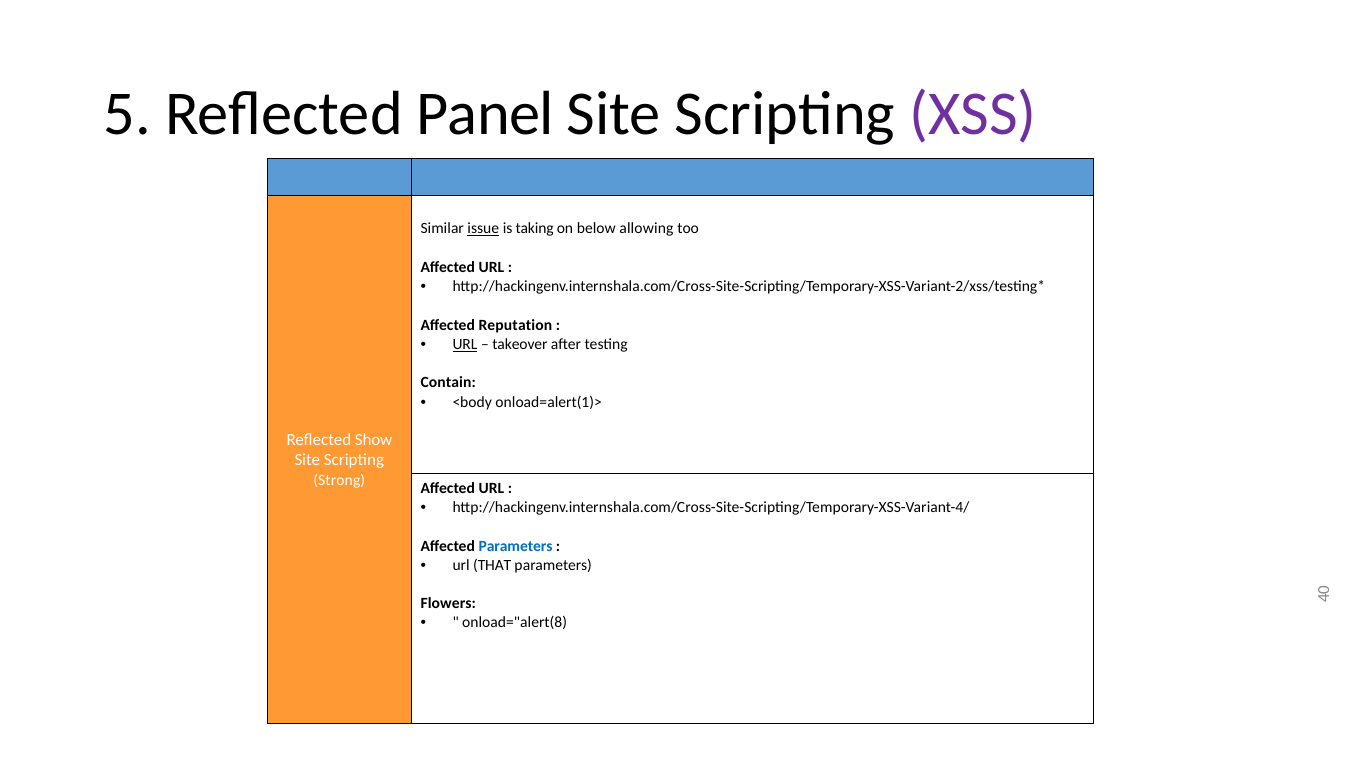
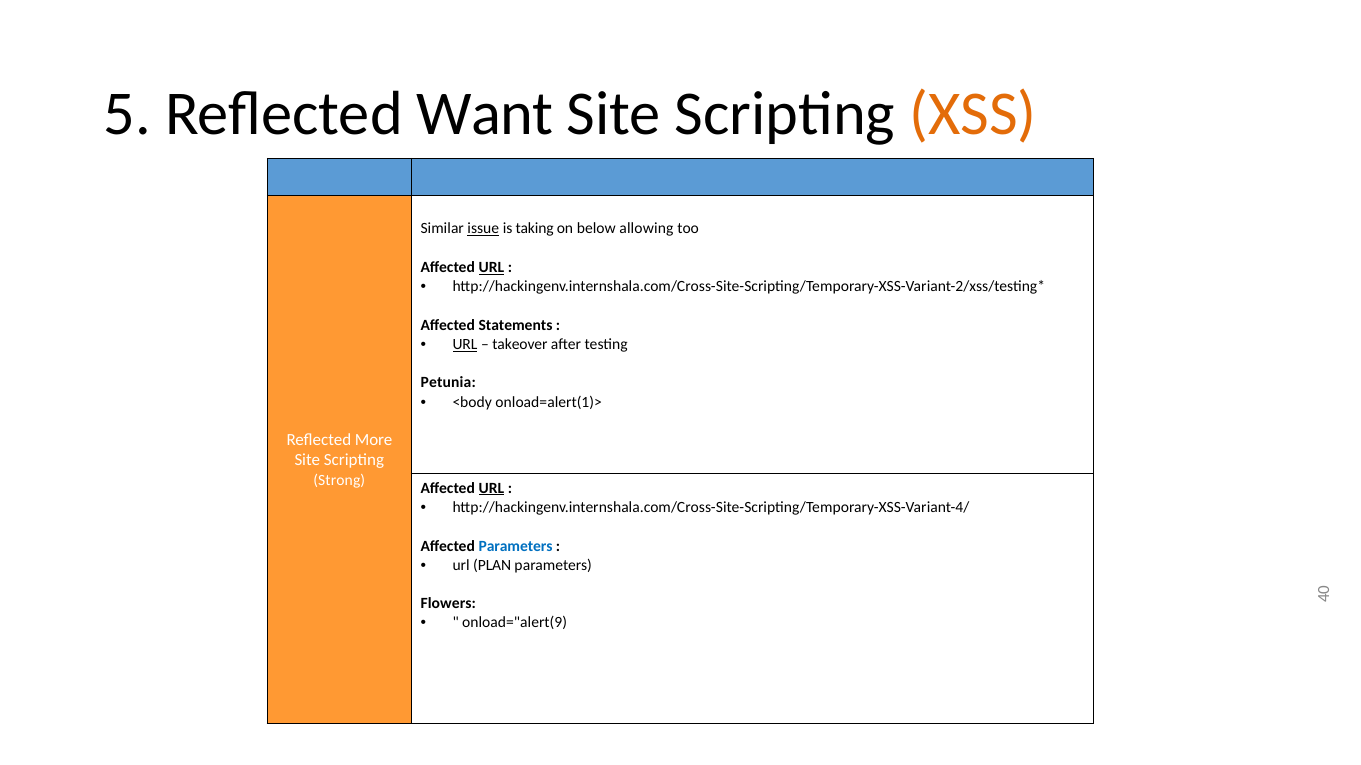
Panel: Panel -> Want
XSS colour: purple -> orange
URL at (491, 268) underline: none -> present
Reputation: Reputation -> Statements
Contain: Contain -> Petunia
Show: Show -> More
URL at (491, 489) underline: none -> present
THAT: THAT -> PLAN
onload="alert(8: onload="alert(8 -> onload="alert(9
